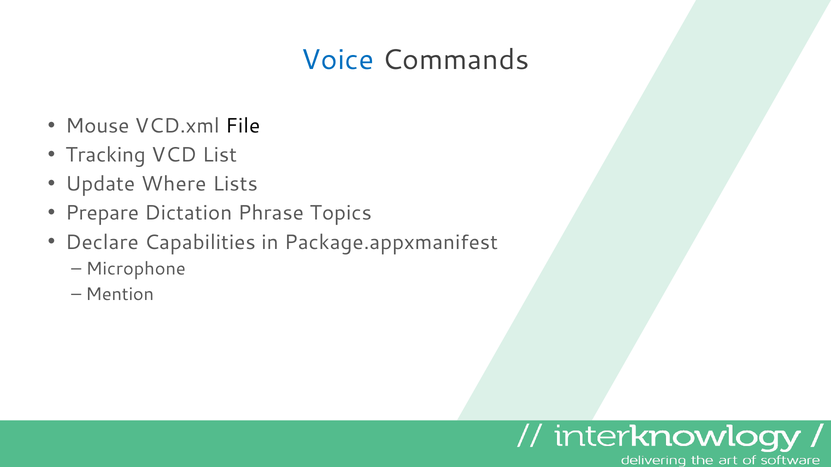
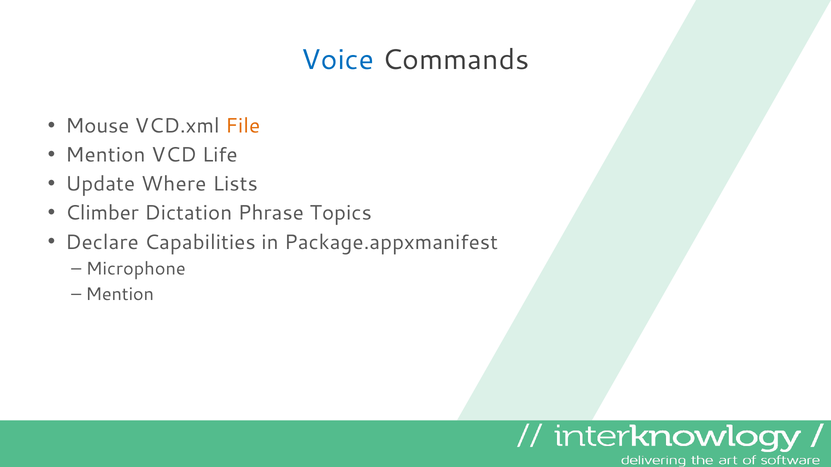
File colour: black -> orange
Tracking at (106, 155): Tracking -> Mention
List: List -> Life
Prepare: Prepare -> Climber
